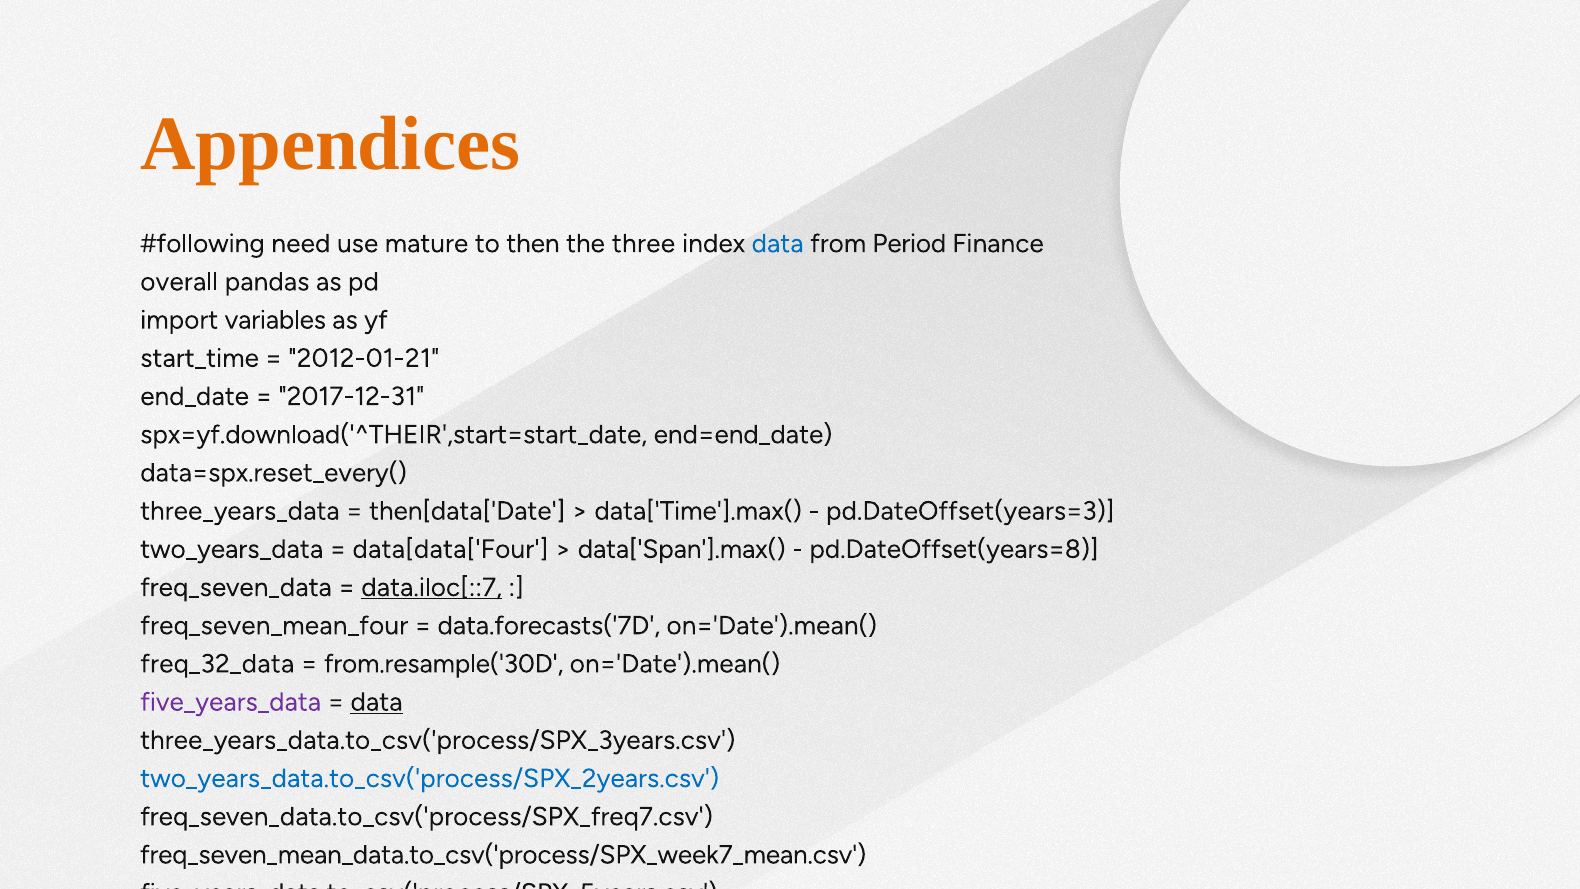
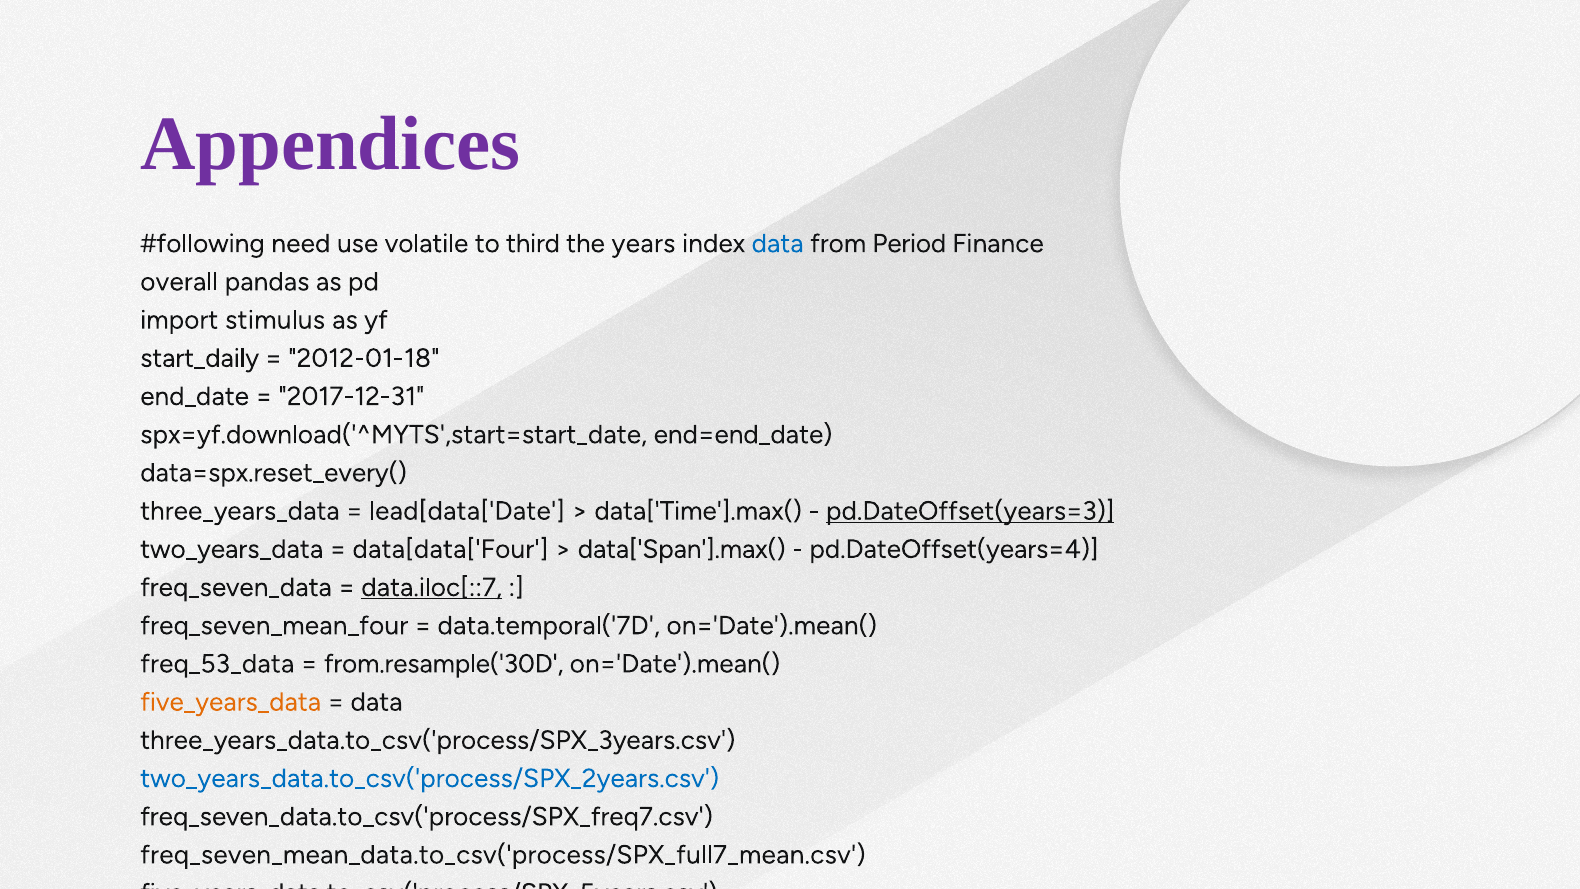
Appendices colour: orange -> purple
mature: mature -> volatile
then: then -> third
three: three -> years
variables: variables -> stimulus
start_time: start_time -> start_daily
2012-01-21: 2012-01-21 -> 2012-01-18
spx=yf.download('^THEIR',start=start_date: spx=yf.download('^THEIR',start=start_date -> spx=yf.download('^MYTS',start=start_date
then[data['Date: then[data['Date -> lead[data['Date
pd.DateOffset(years=3 underline: none -> present
pd.DateOffset(years=8: pd.DateOffset(years=8 -> pd.DateOffset(years=4
data.forecasts('7D: data.forecasts('7D -> data.temporal('7D
freq_32_data: freq_32_data -> freq_53_data
five_years_data colour: purple -> orange
data at (376, 702) underline: present -> none
freq_seven_mean_data.to_csv('process/SPX_week7_mean.csv: freq_seven_mean_data.to_csv('process/SPX_week7_mean.csv -> freq_seven_mean_data.to_csv('process/SPX_full7_mean.csv
